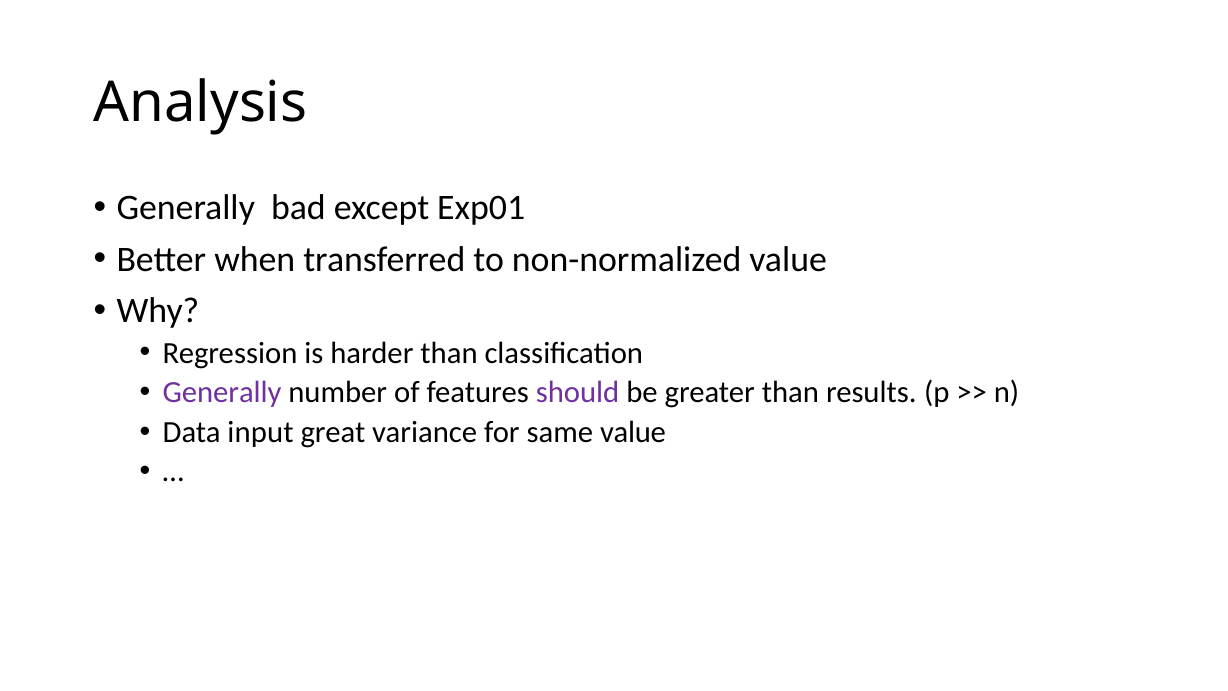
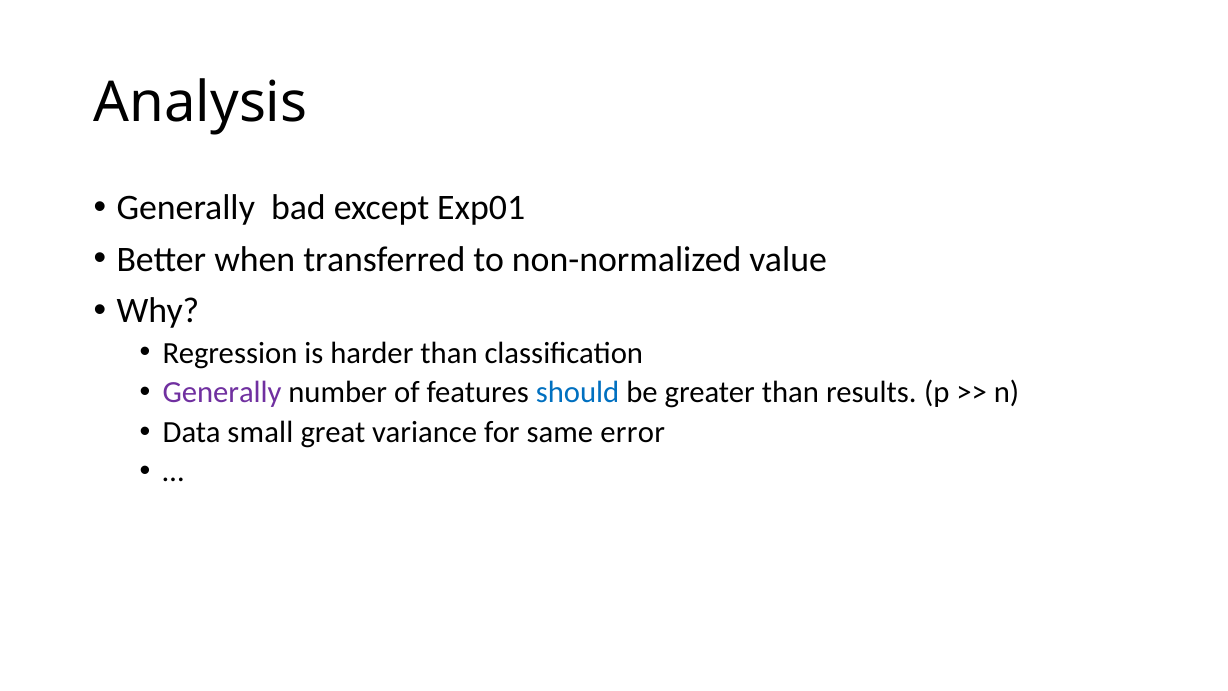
should colour: purple -> blue
input: input -> small
same value: value -> error
